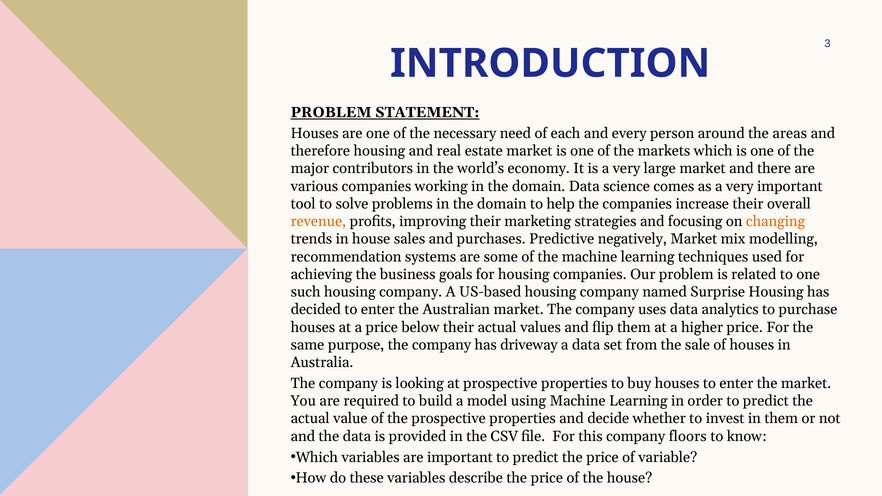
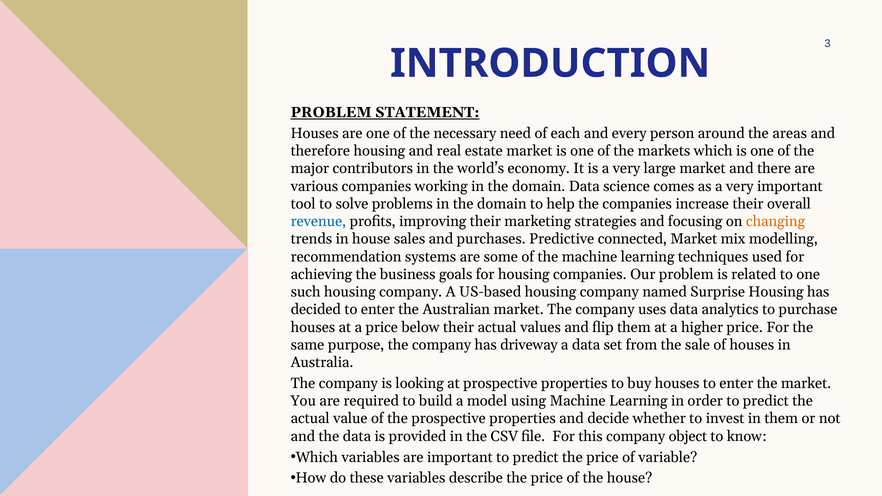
revenue colour: orange -> blue
negatively: negatively -> connected
floors: floors -> object
